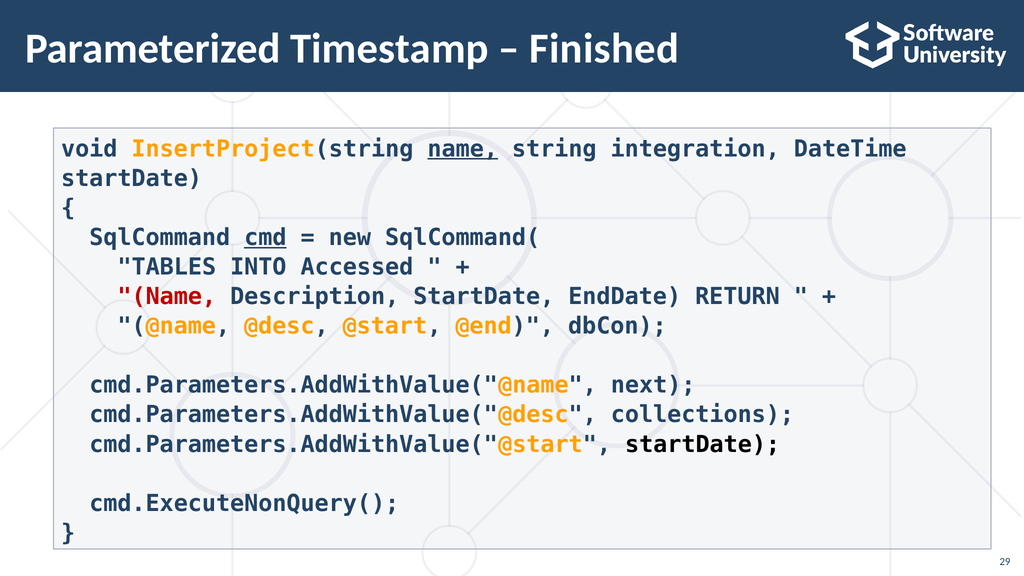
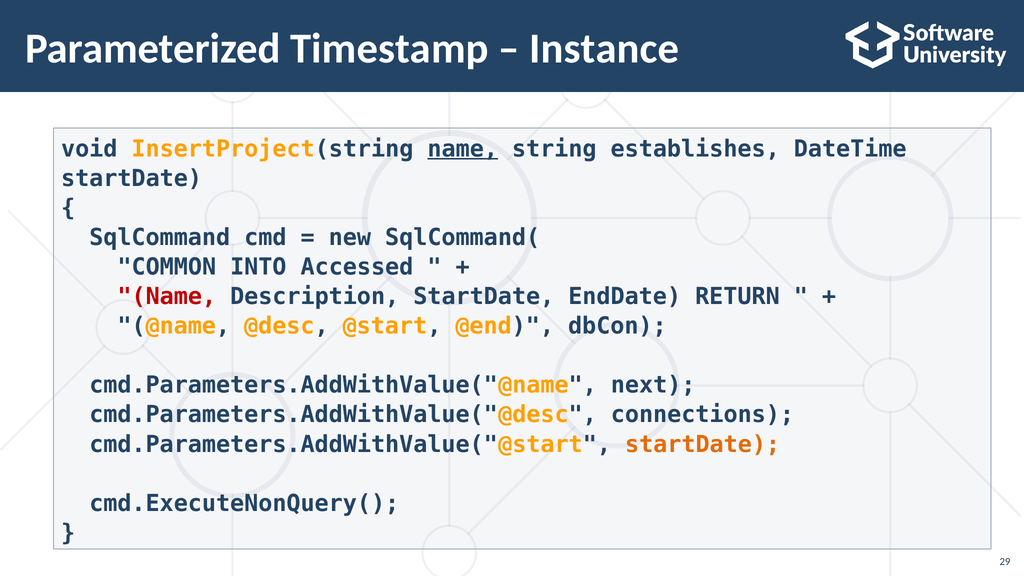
Finished: Finished -> Instance
integration: integration -> establishes
cmd underline: present -> none
TABLES: TABLES -> COMMON
collections: collections -> connections
startDate at (703, 444) colour: black -> orange
